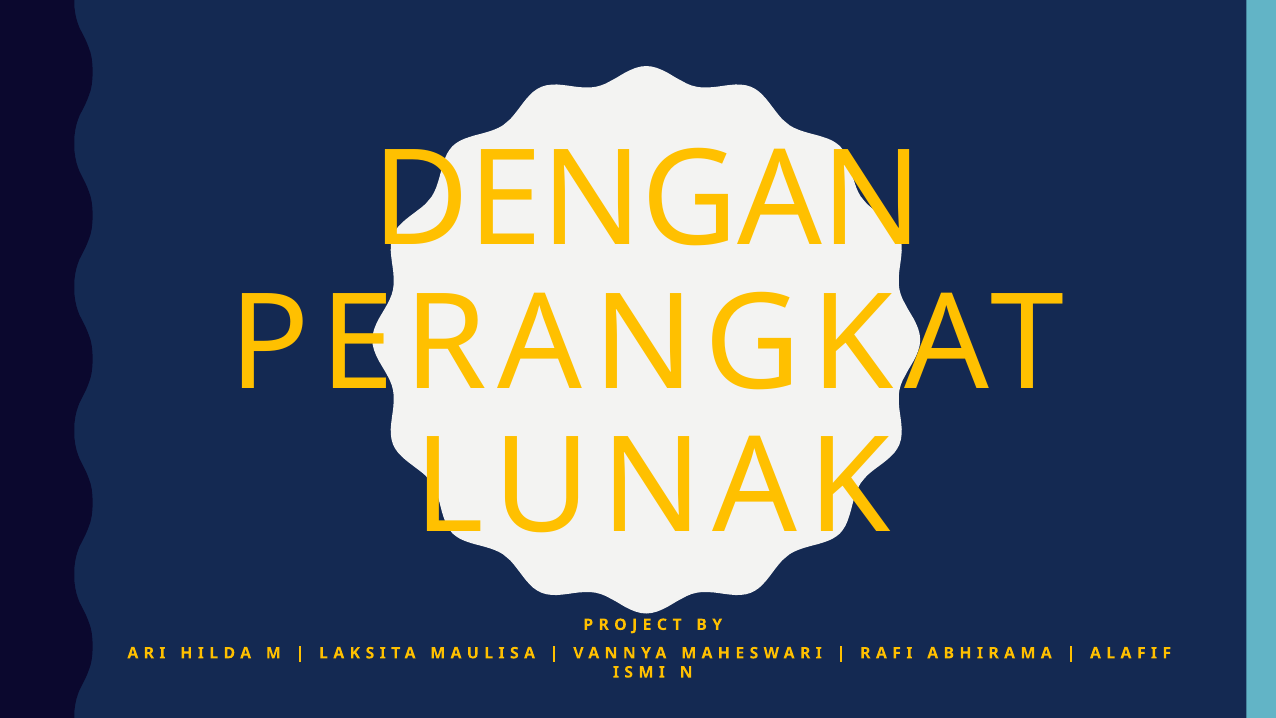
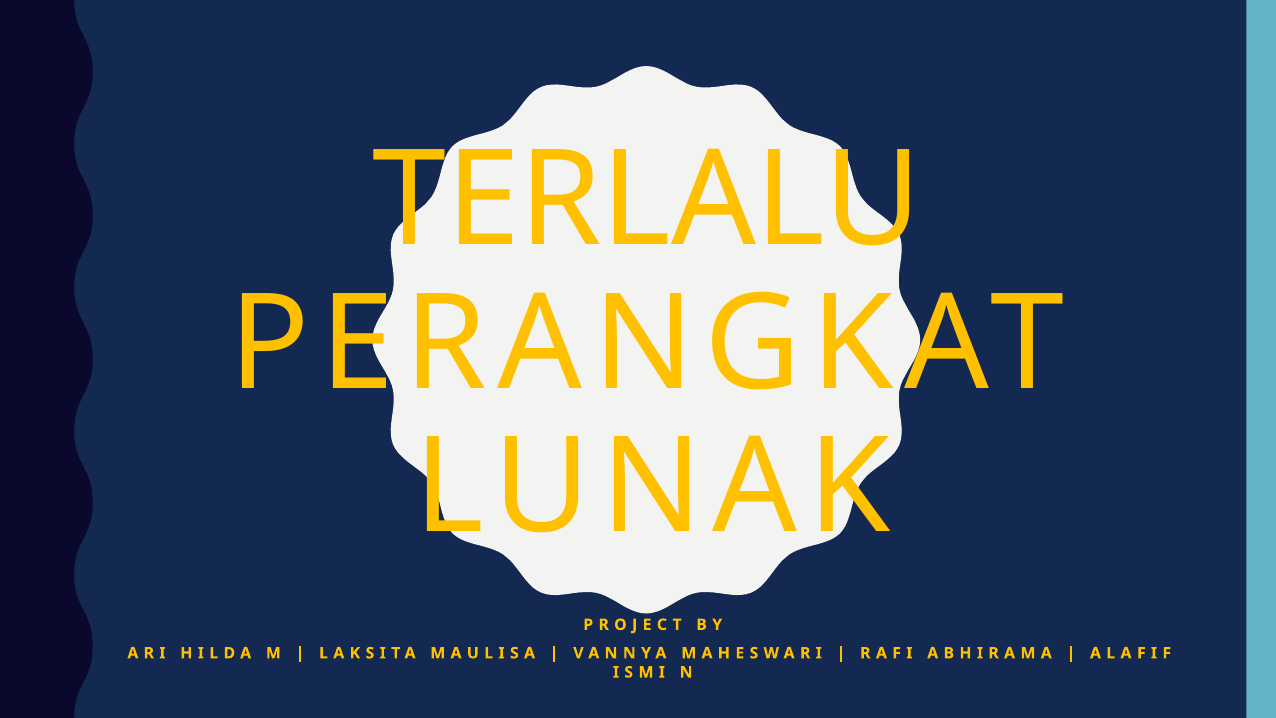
DENGAN: DENGAN -> TERLALU
